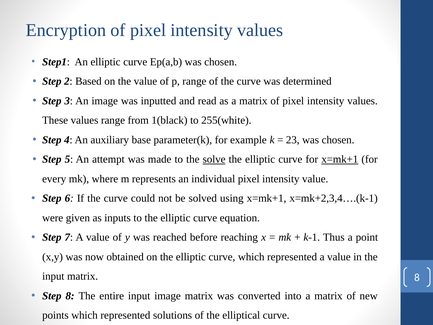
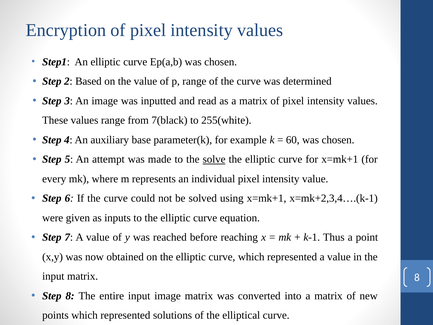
1(black: 1(black -> 7(black
23: 23 -> 60
x=mk+1 at (340, 159) underline: present -> none
